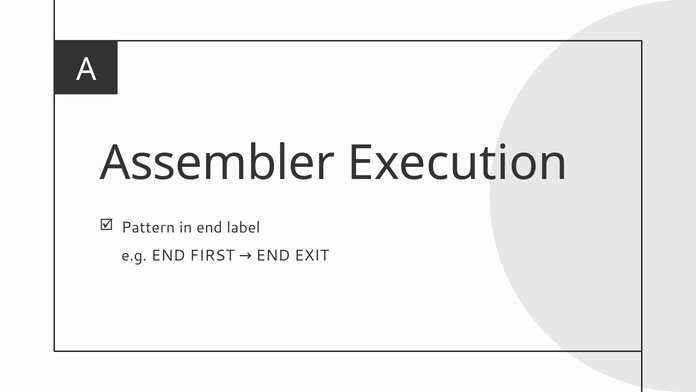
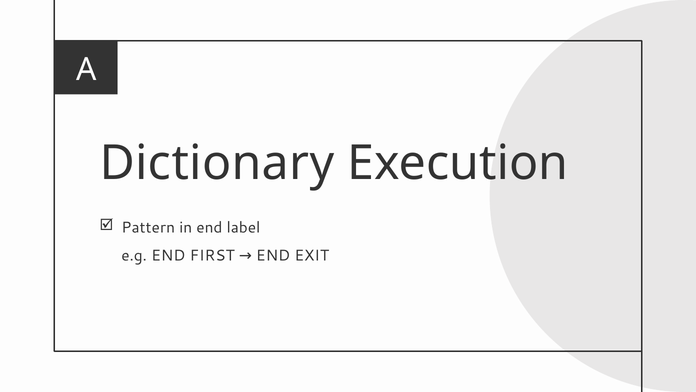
Assembler: Assembler -> Dictionary
